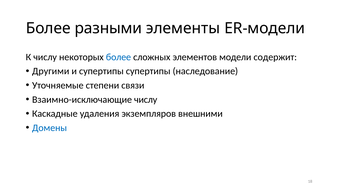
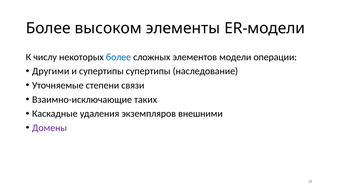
разными: разными -> высоком
содержит: содержит -> операции
Взаимно-исключающие числу: числу -> таких
Домены colour: blue -> purple
